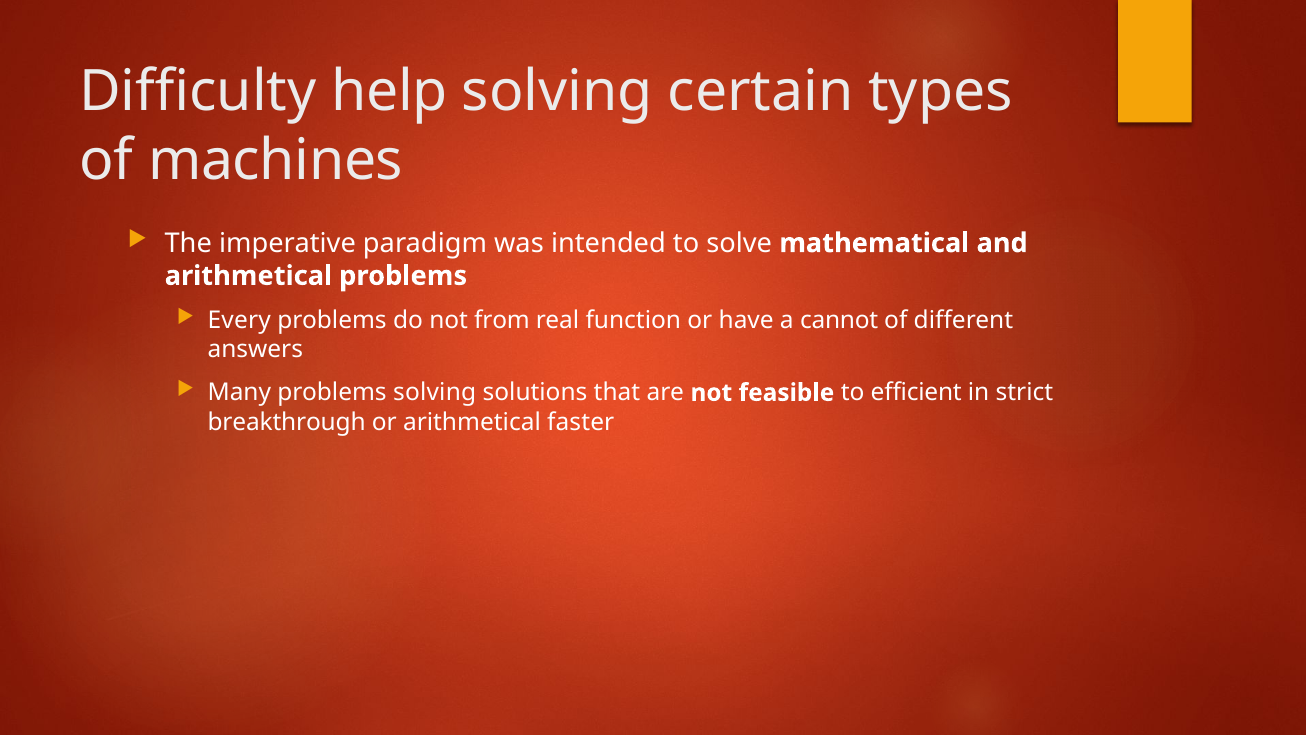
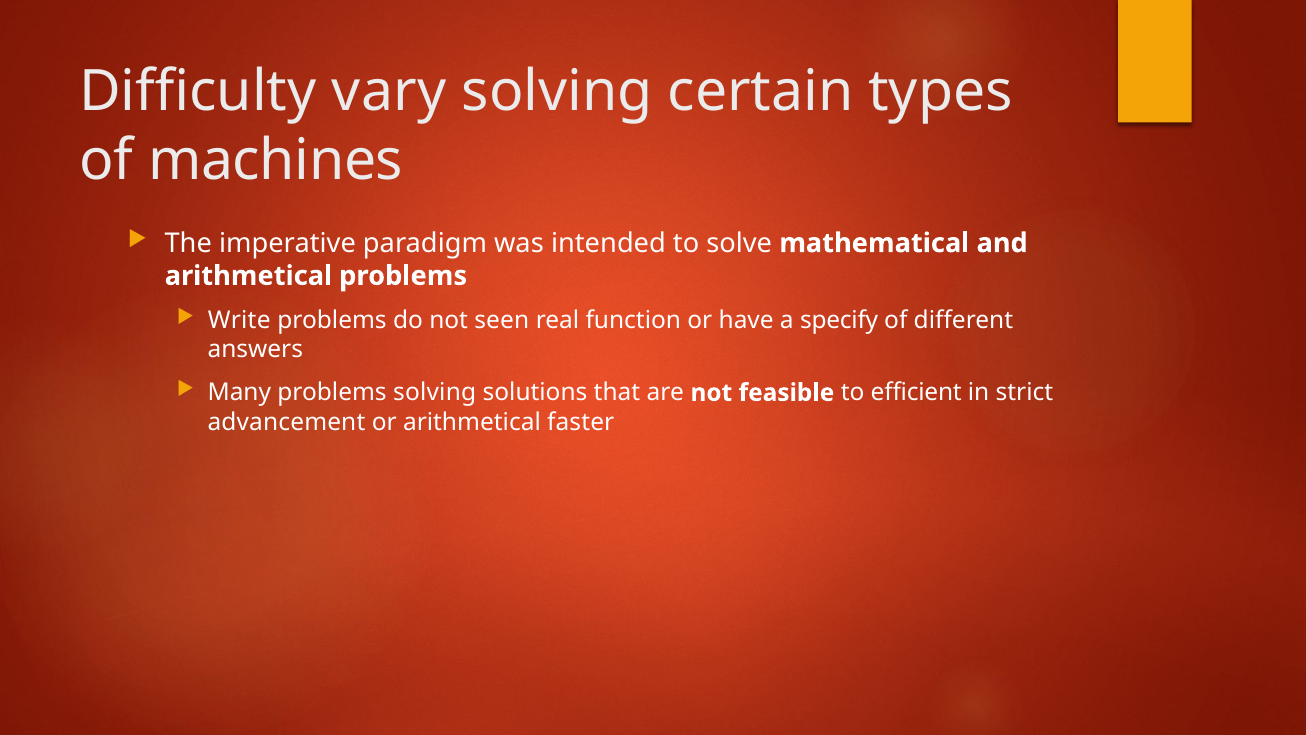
help: help -> vary
Every: Every -> Write
from: from -> seen
cannot: cannot -> specify
breakthrough: breakthrough -> advancement
